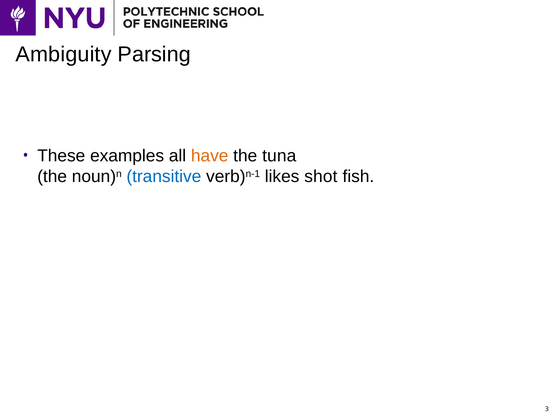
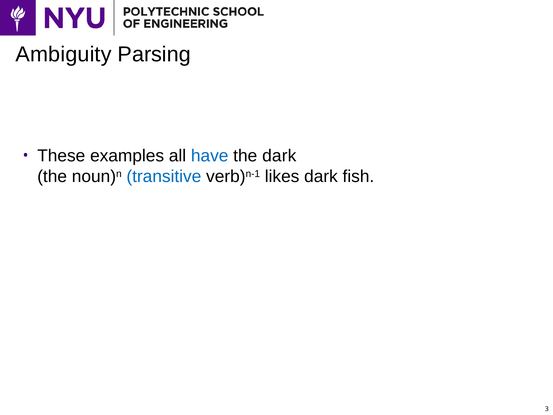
have colour: orange -> blue
the tuna: tuna -> dark
likes shot: shot -> dark
